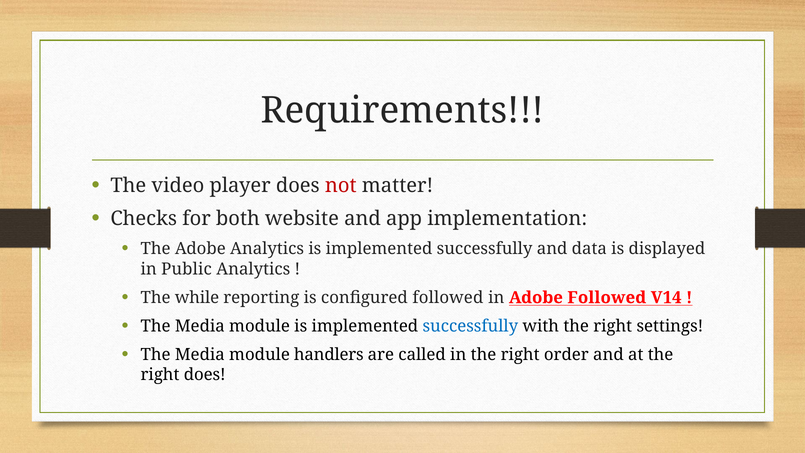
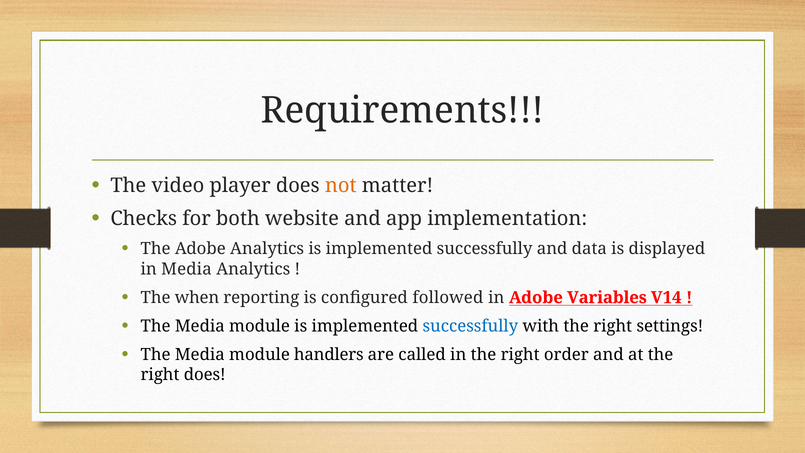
not colour: red -> orange
in Public: Public -> Media
while: while -> when
Adobe Followed: Followed -> Variables
